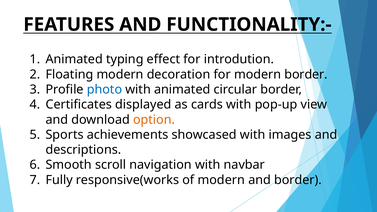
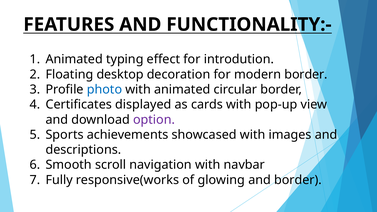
Floating modern: modern -> desktop
option colour: orange -> purple
of modern: modern -> glowing
